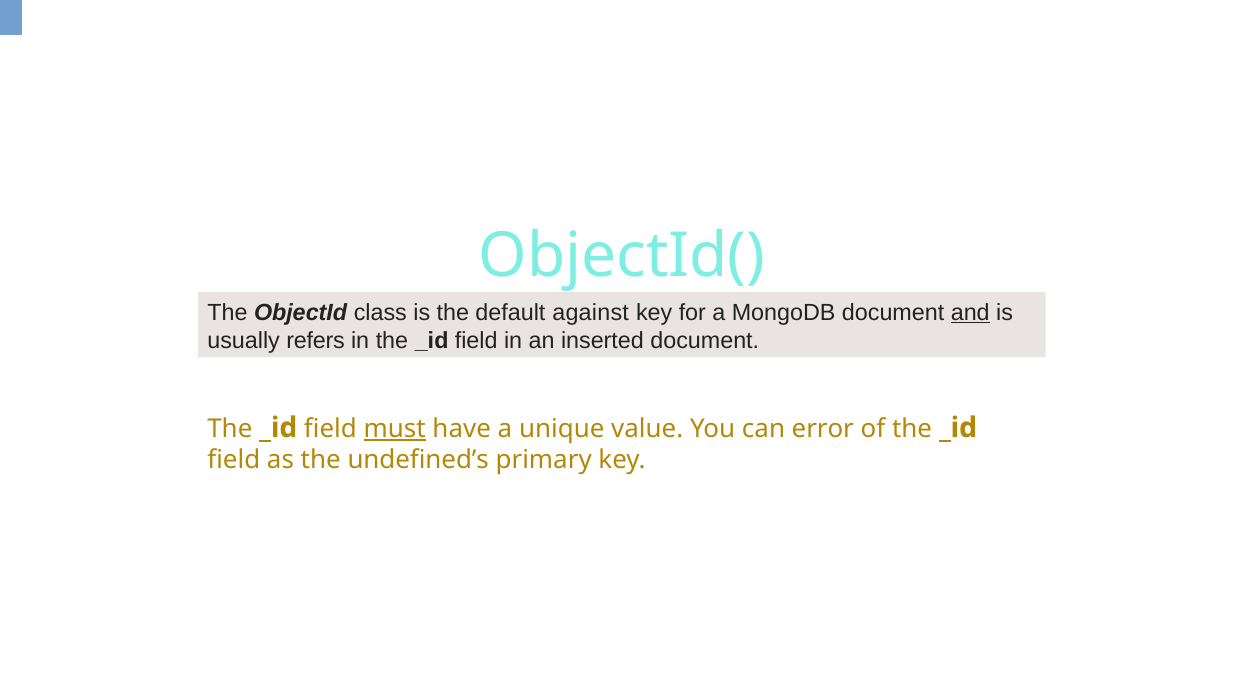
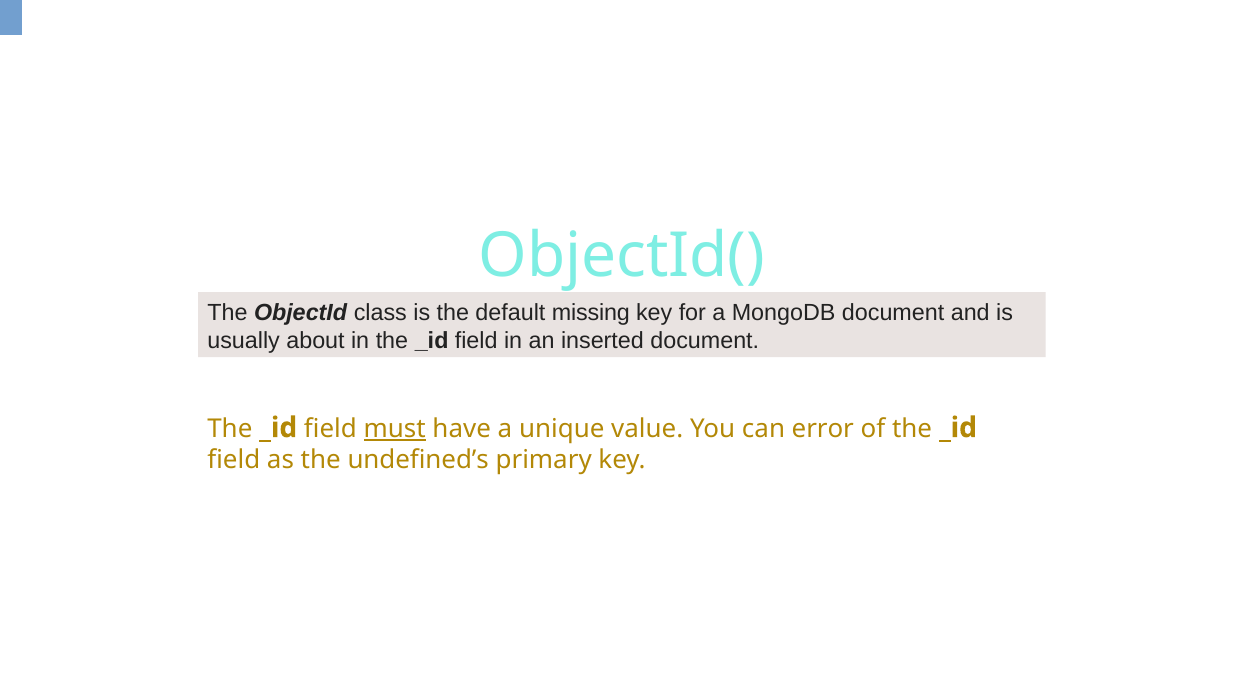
against: against -> missing
and underline: present -> none
refers: refers -> about
